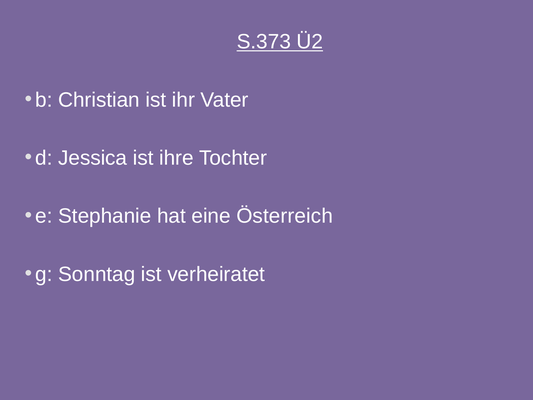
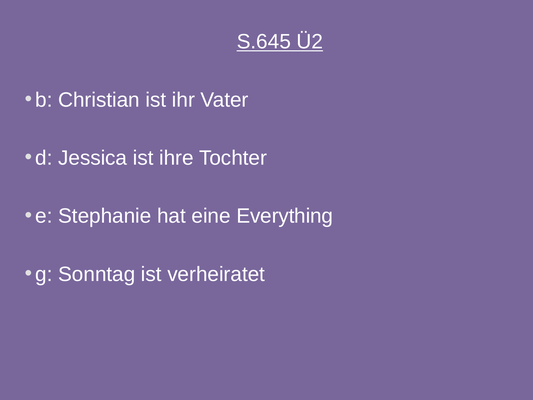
S.373: S.373 -> S.645
Österreich: Österreich -> Everything
